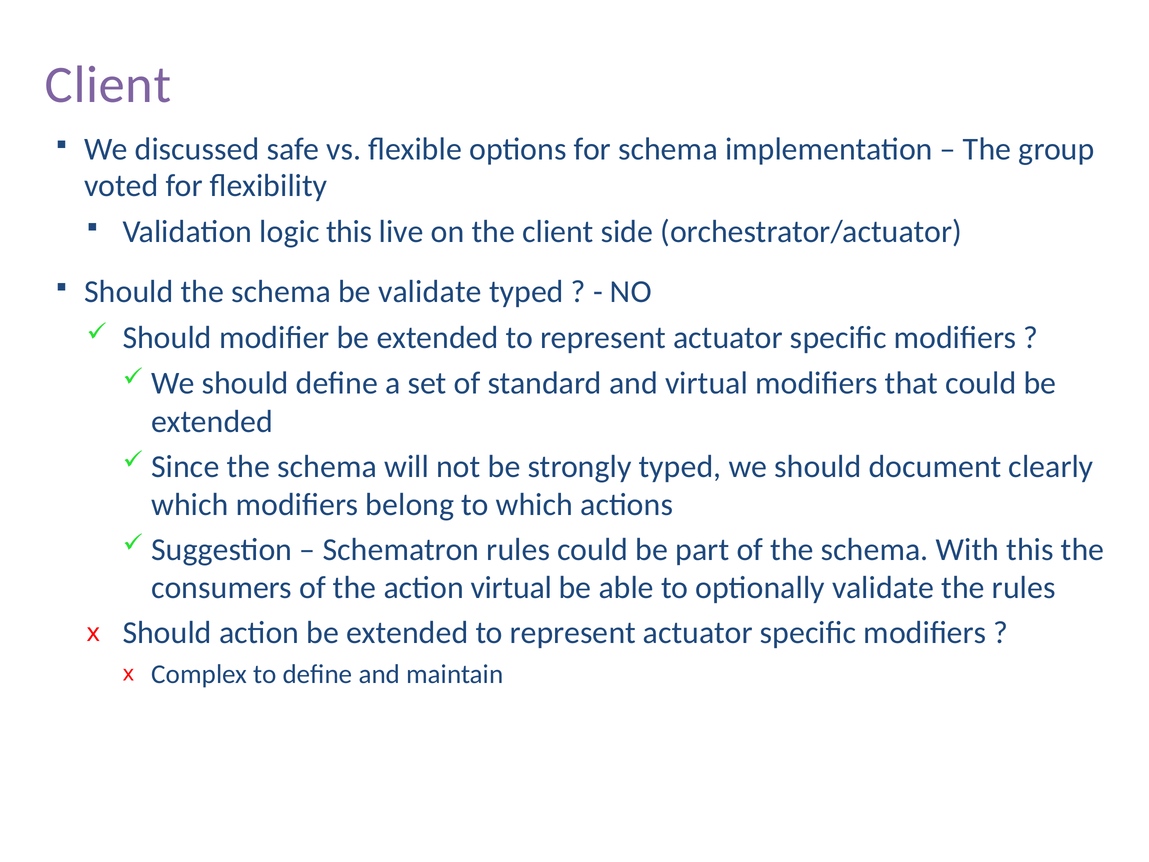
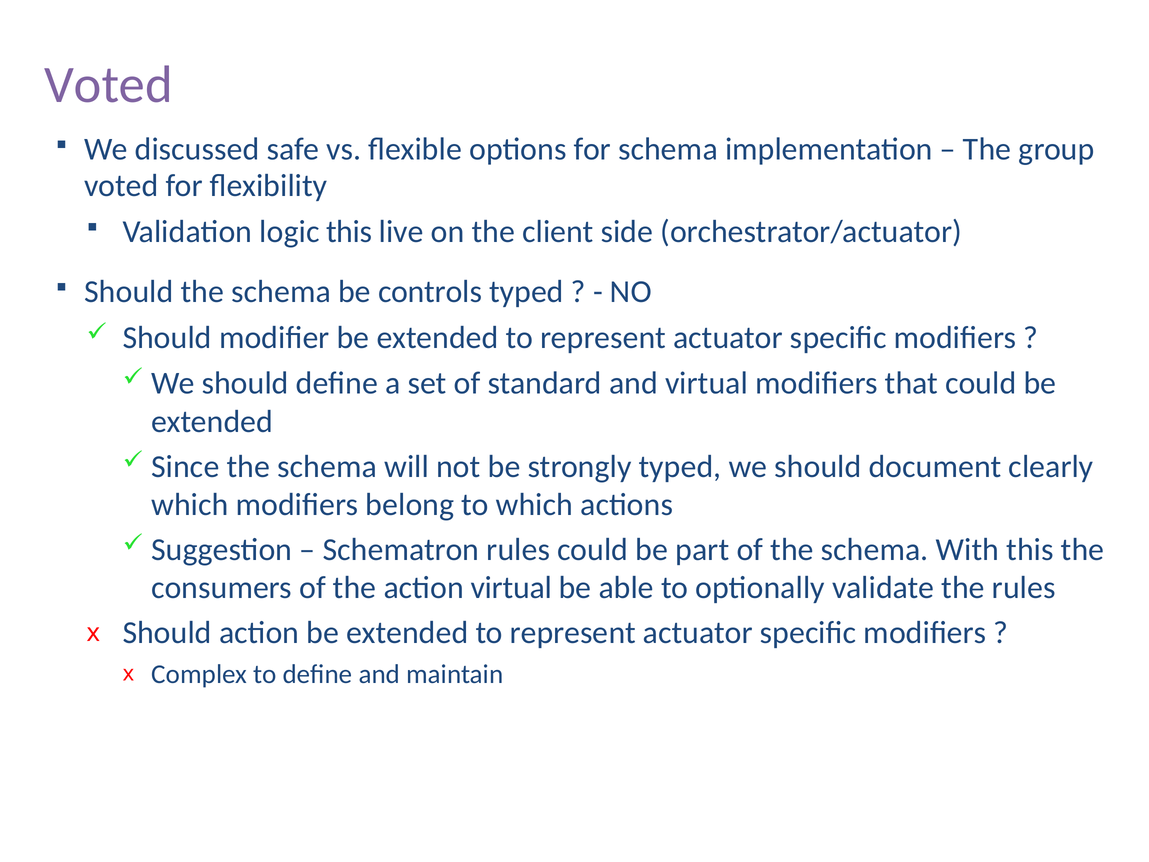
Client at (108, 85): Client -> Voted
be validate: validate -> controls
